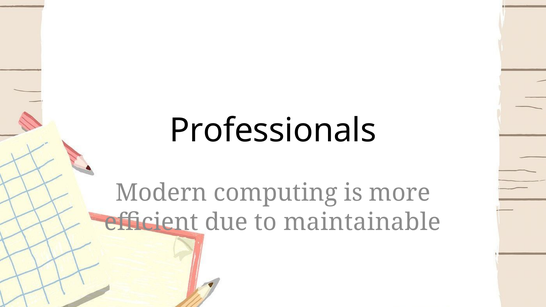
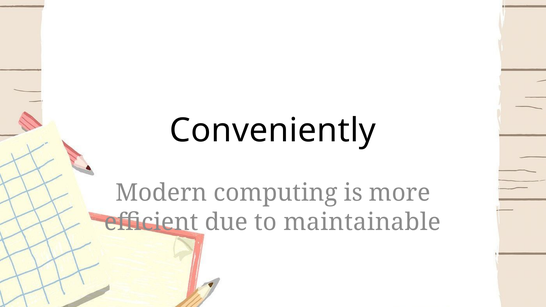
Professionals: Professionals -> Conveniently
